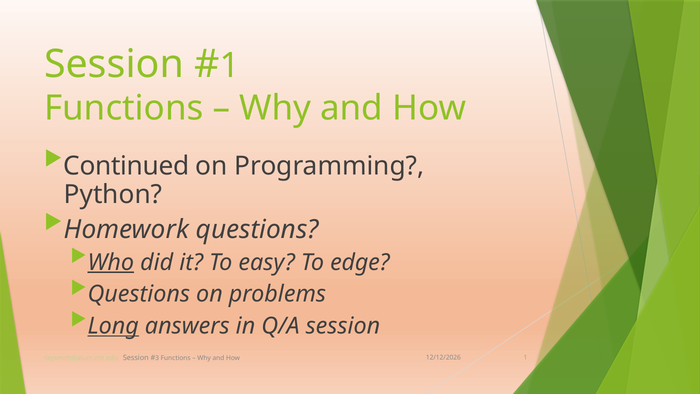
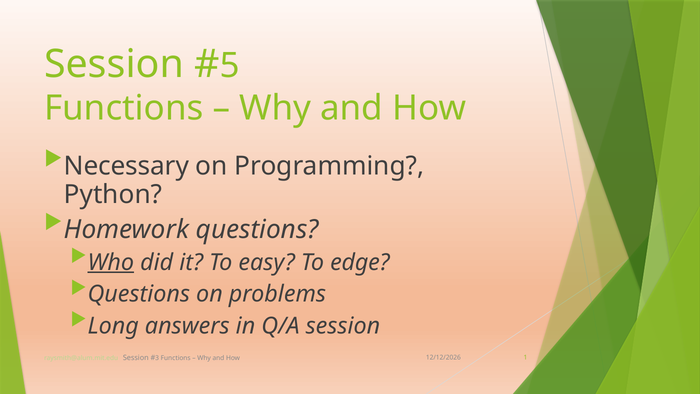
1 at (230, 65): 1 -> 5
Continued: Continued -> Necessary
Long underline: present -> none
